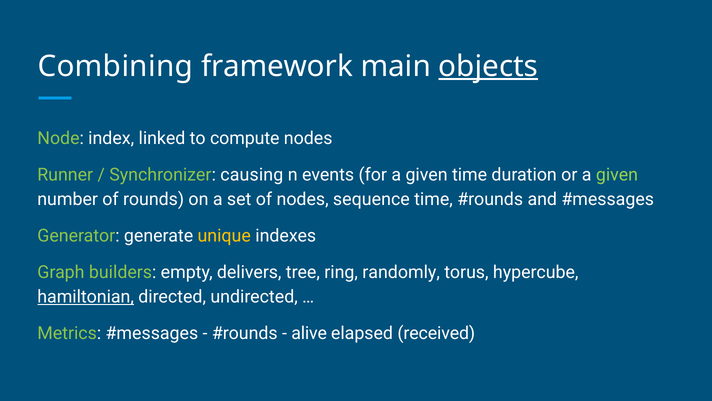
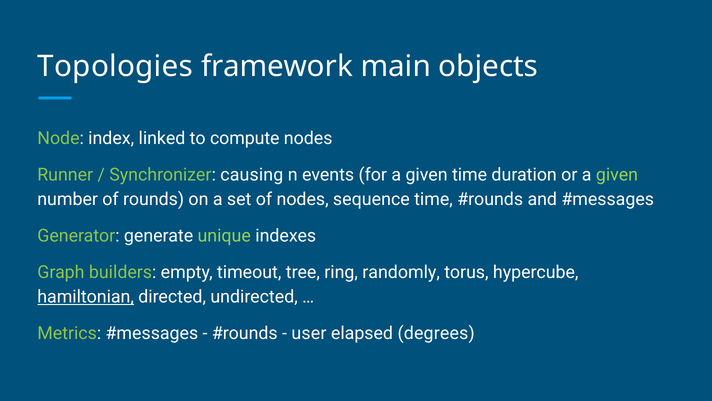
Combining: Combining -> Topologies
objects underline: present -> none
unique colour: yellow -> light green
delivers: delivers -> timeout
alive: alive -> user
received: received -> degrees
